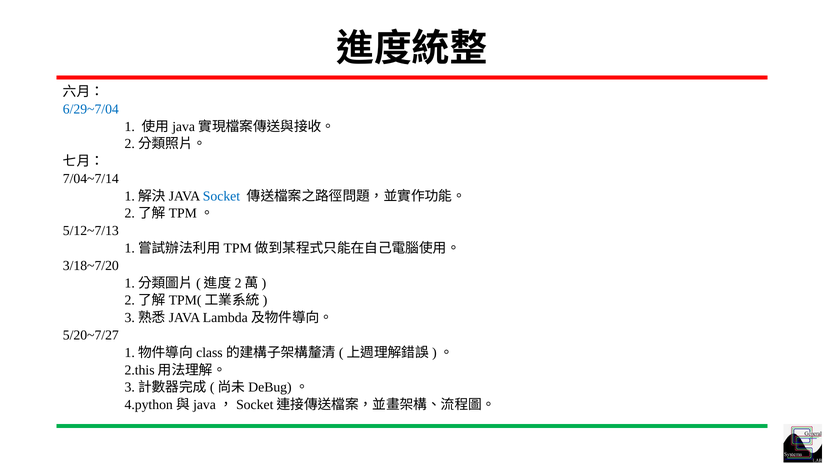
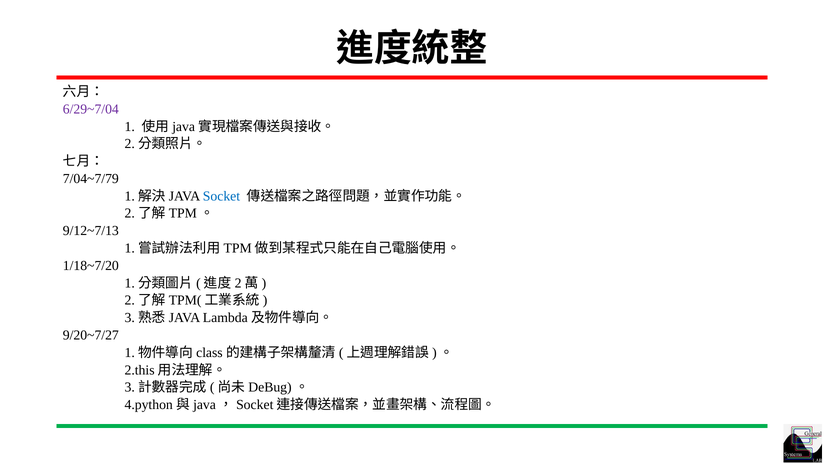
6/29~7/04 colour: blue -> purple
7/04~7/14: 7/04~7/14 -> 7/04~7/79
5/12~7/13: 5/12~7/13 -> 9/12~7/13
3/18~7/20: 3/18~7/20 -> 1/18~7/20
5/20~7/27: 5/20~7/27 -> 9/20~7/27
